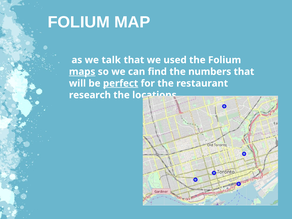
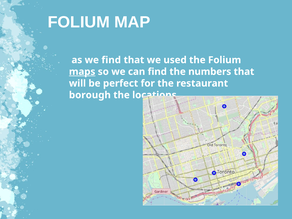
we talk: talk -> find
perfect underline: present -> none
research: research -> borough
